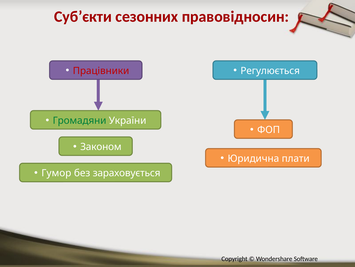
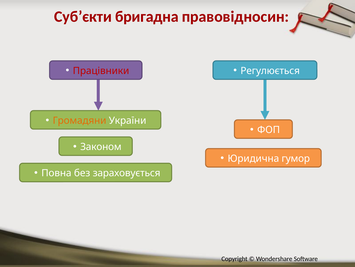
сезонних: сезонних -> бригадна
Громадяни colour: green -> orange
плати: плати -> гумор
Гумор: Гумор -> Повна
